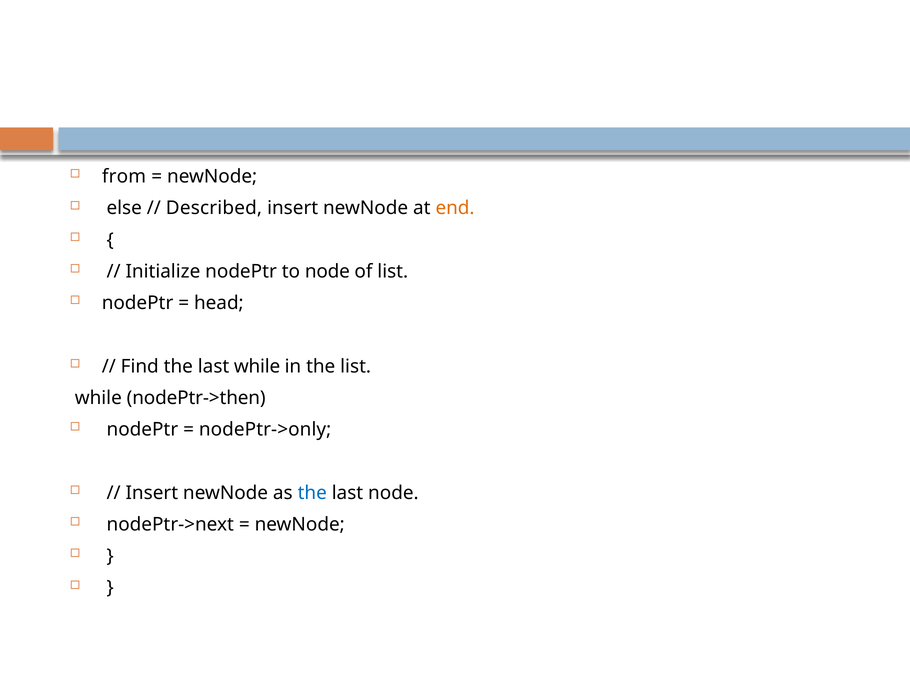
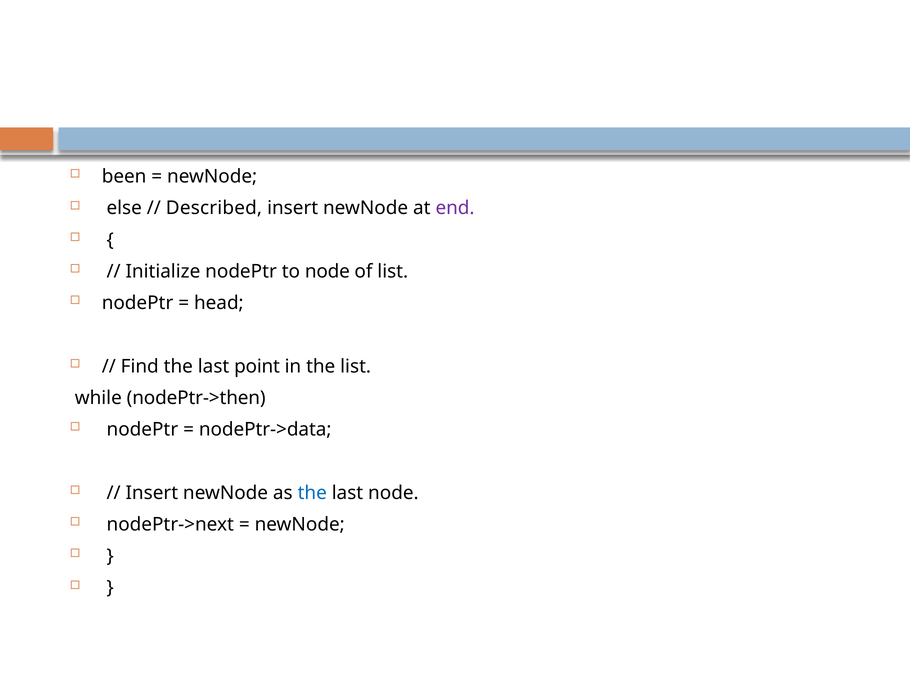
from: from -> been
end colour: orange -> purple
last while: while -> point
nodePtr->only: nodePtr->only -> nodePtr->data
